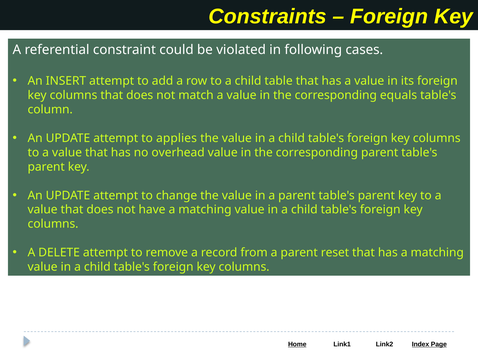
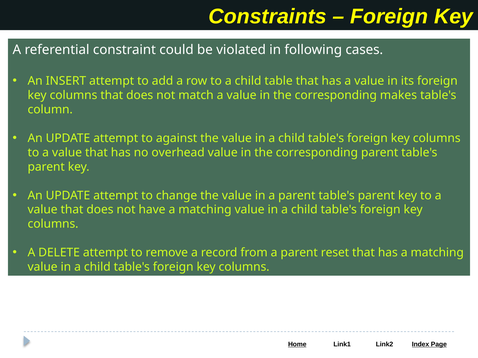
equals: equals -> makes
applies: applies -> against
